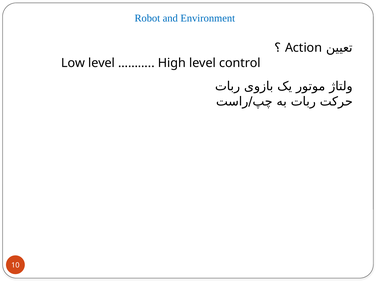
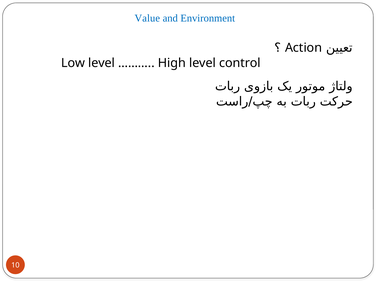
Robot: Robot -> Value
